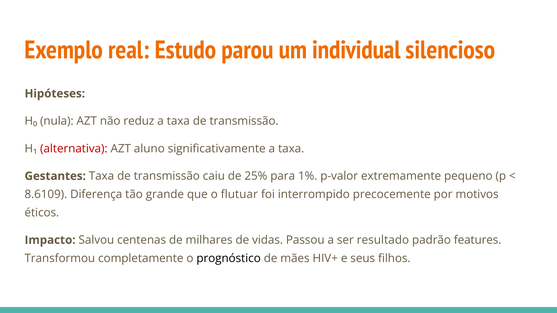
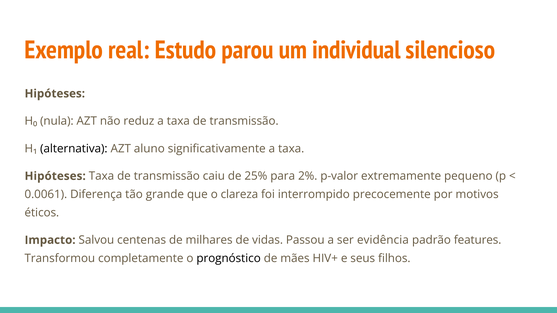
alternativa colour: red -> black
Gestantes at (55, 176): Gestantes -> Hipóteses
1%: 1% -> 2%
8.6109: 8.6109 -> 0.0061
flutuar: flutuar -> clareza
resultado: resultado -> evidência
